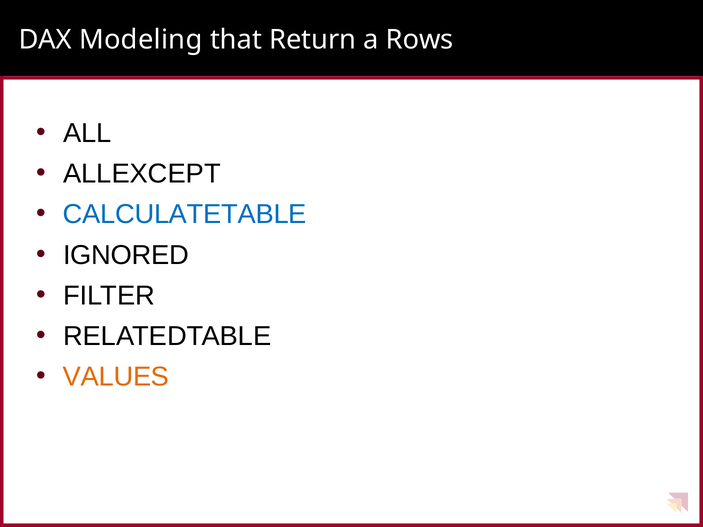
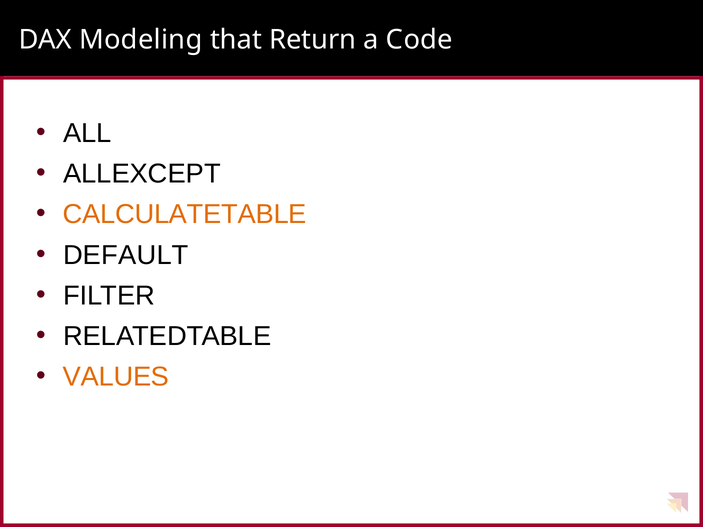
Rows: Rows -> Code
CALCULATETABLE colour: blue -> orange
IGNORED: IGNORED -> DEFAULT
